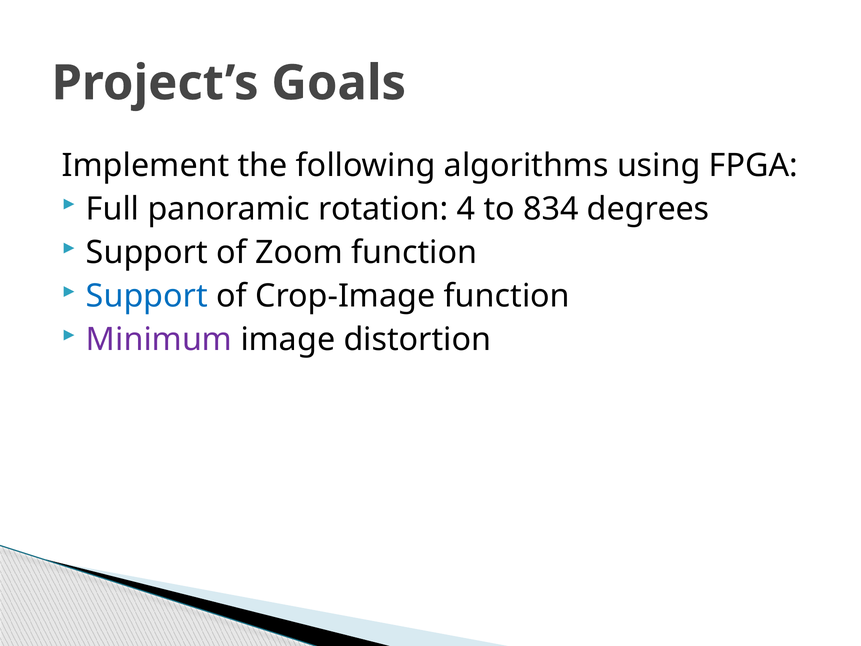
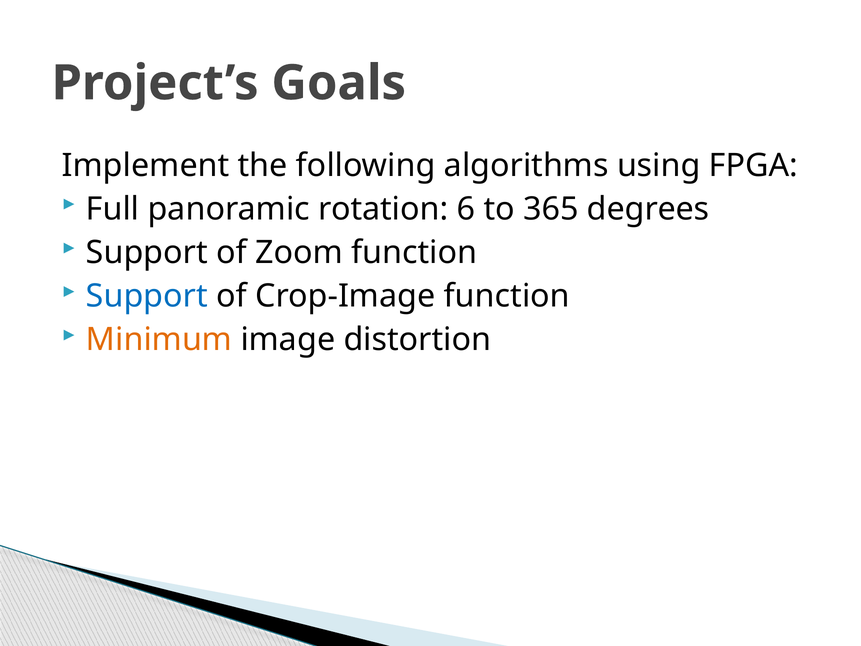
4: 4 -> 6
834: 834 -> 365
Minimum colour: purple -> orange
